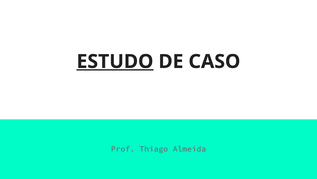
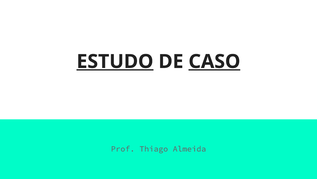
CASO underline: none -> present
